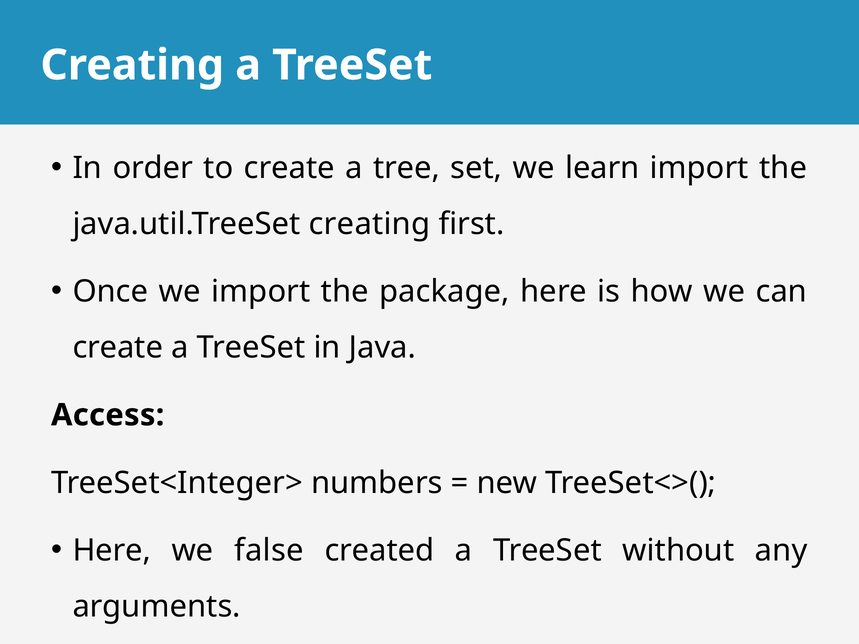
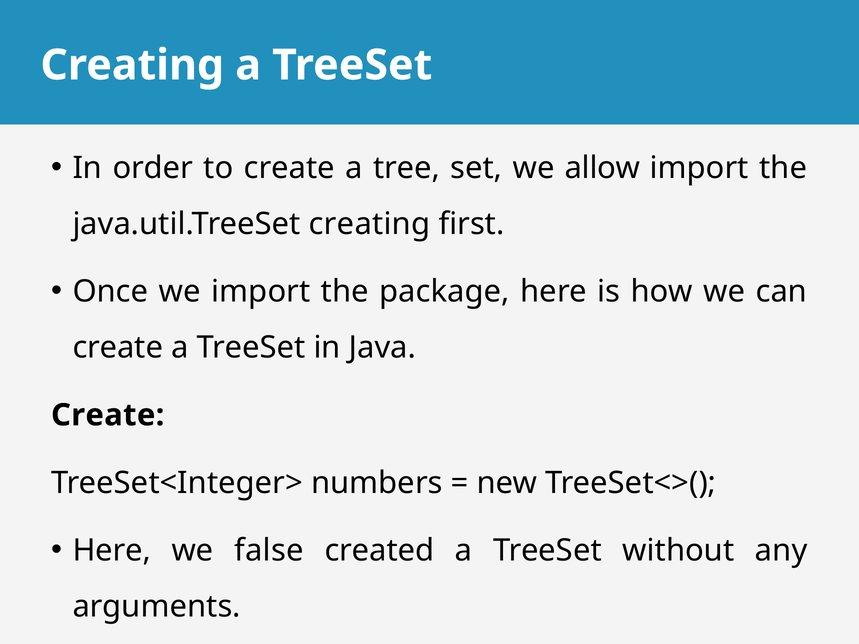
learn: learn -> allow
Access at (108, 415): Access -> Create
